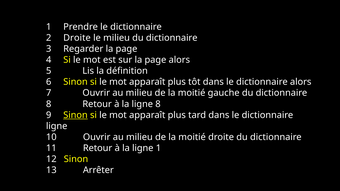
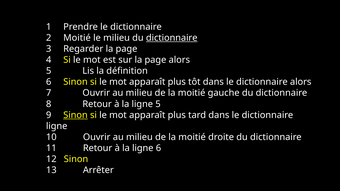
2 Droite: Droite -> Moitié
dictionnaire at (172, 38) underline: none -> present
ligne 8: 8 -> 5
ligne 1: 1 -> 6
